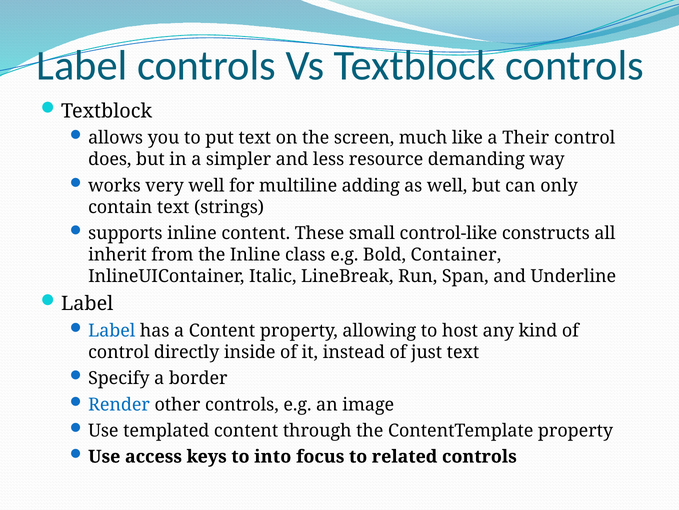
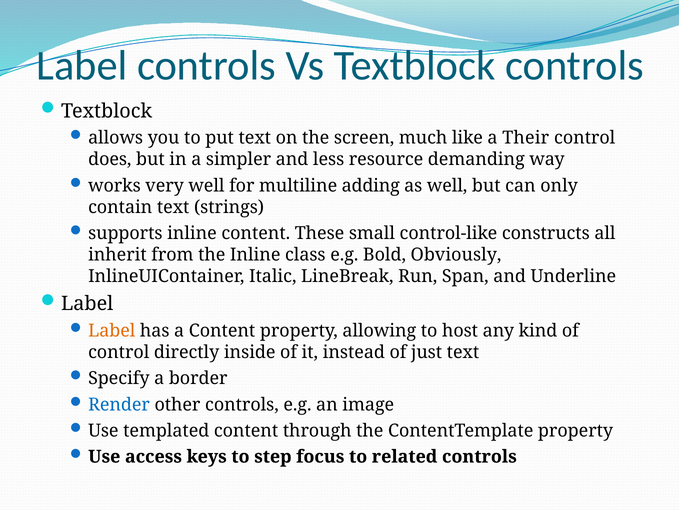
Container: Container -> Obviously
Label at (112, 330) colour: blue -> orange
into: into -> step
